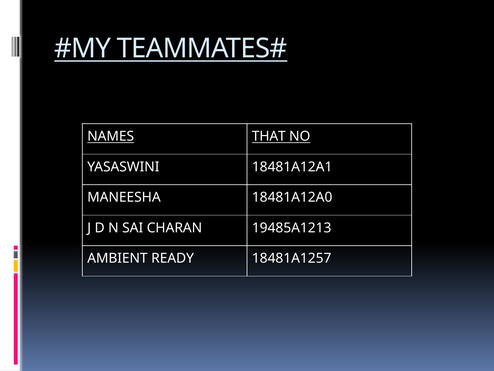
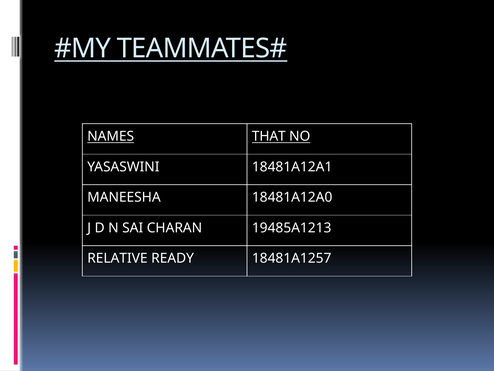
AMBIENT: AMBIENT -> RELATIVE
